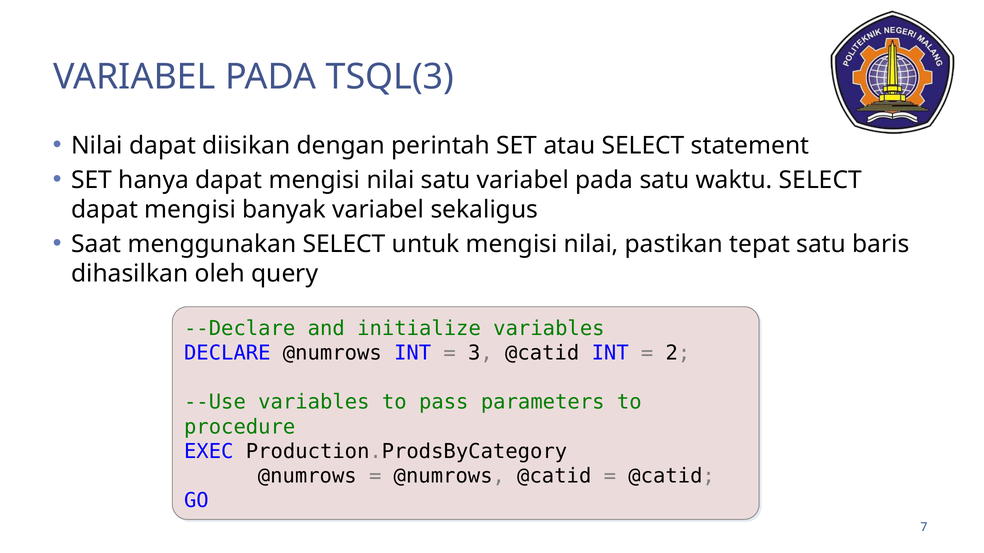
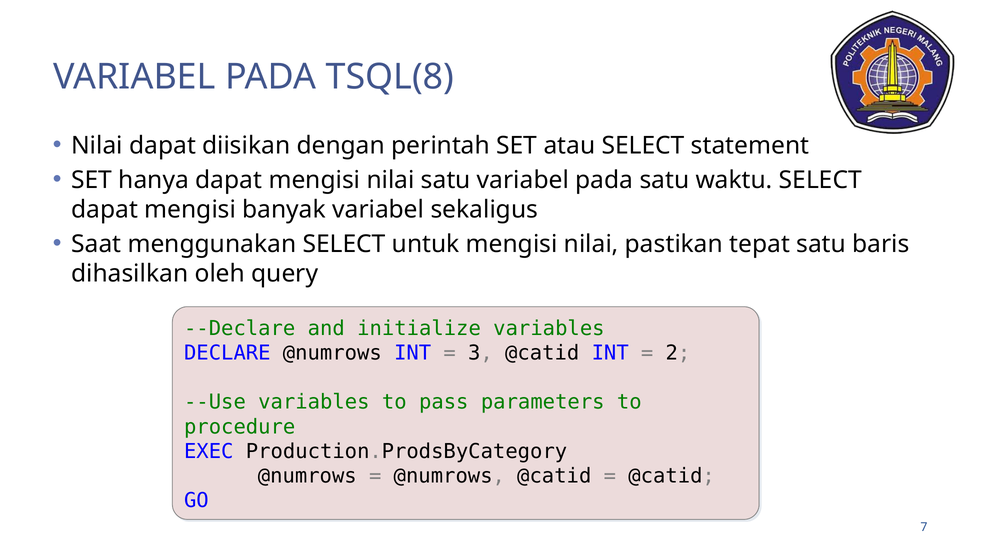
TSQL(3: TSQL(3 -> TSQL(8
